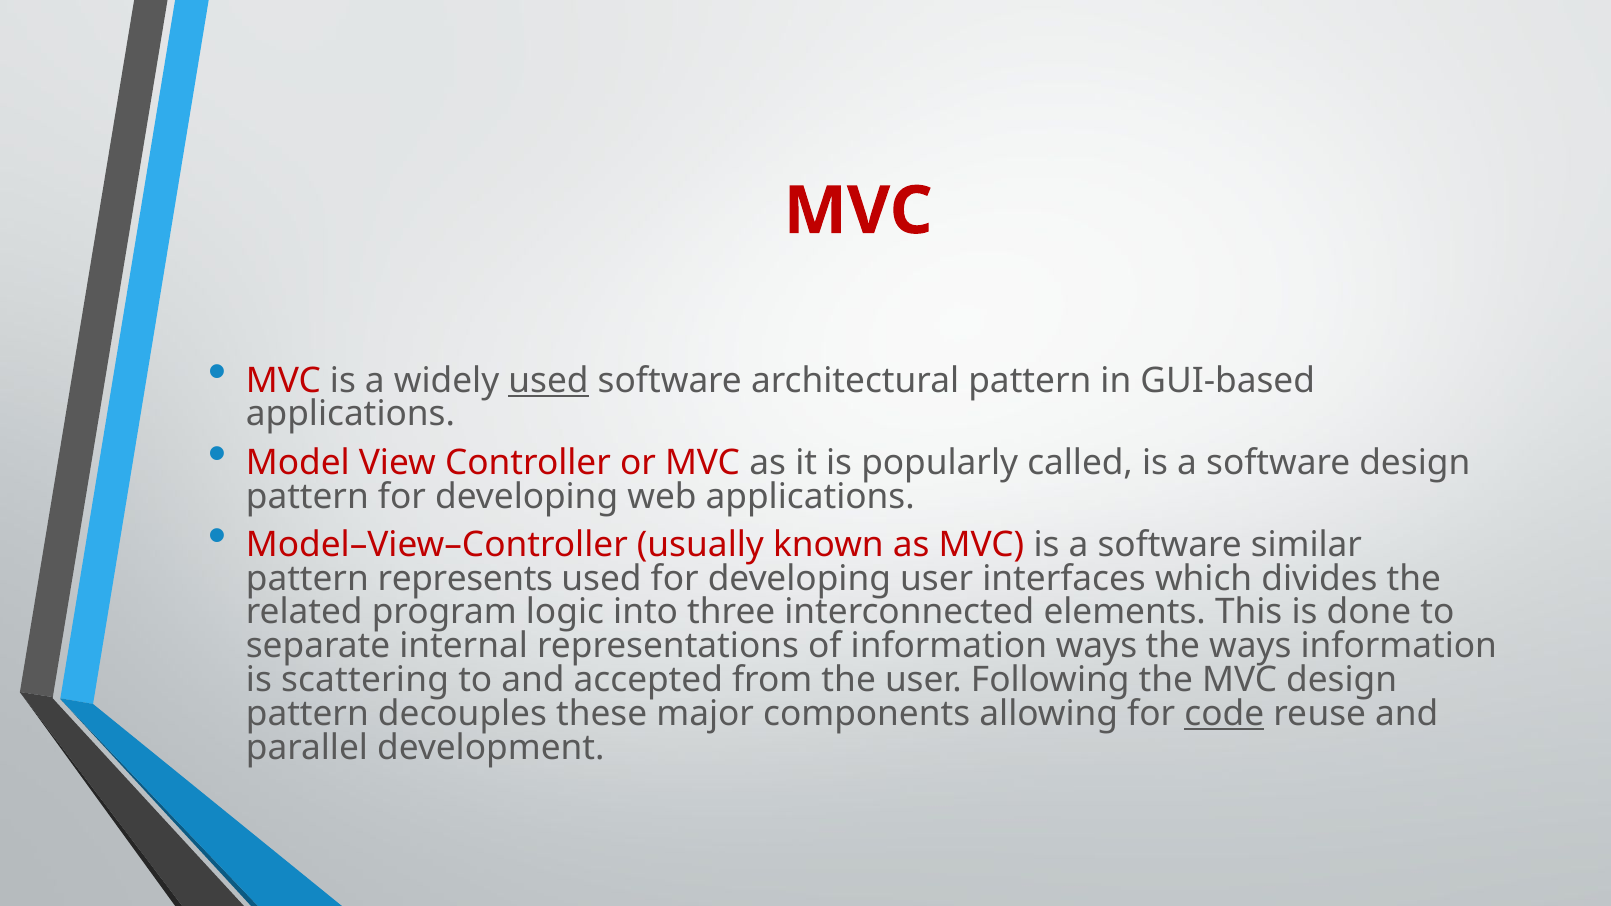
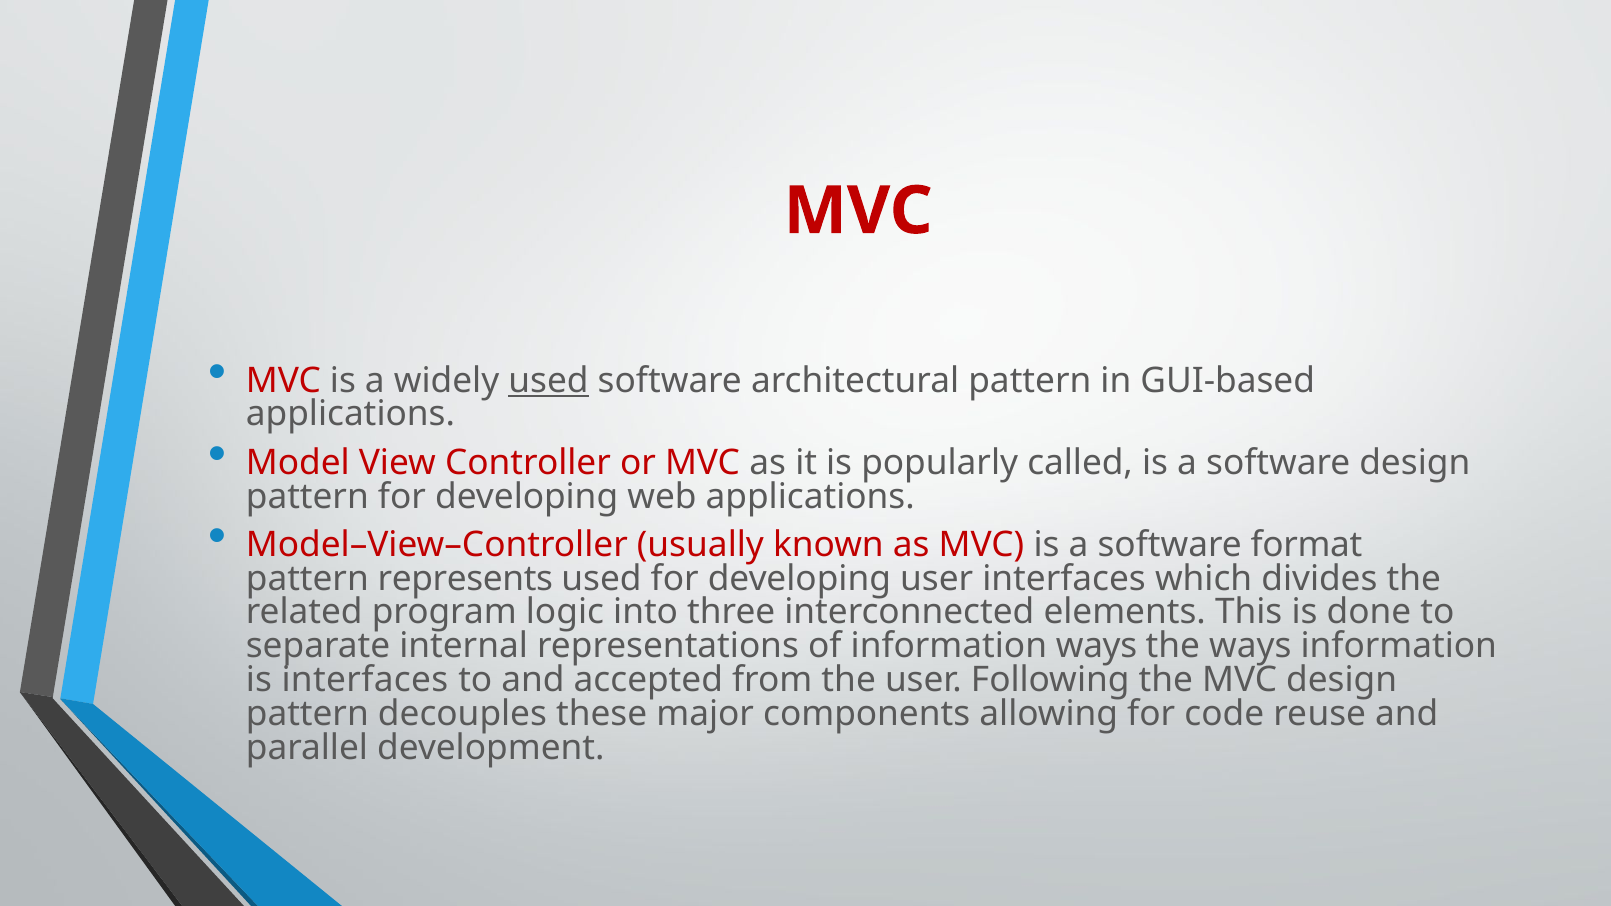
similar: similar -> format
is scattering: scattering -> interfaces
code underline: present -> none
